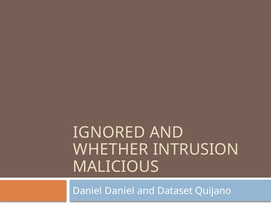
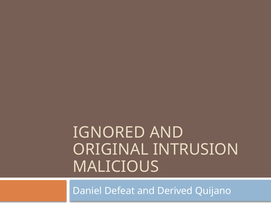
WHETHER: WHETHER -> ORIGINAL
Daniel Daniel: Daniel -> Defeat
Dataset: Dataset -> Derived
